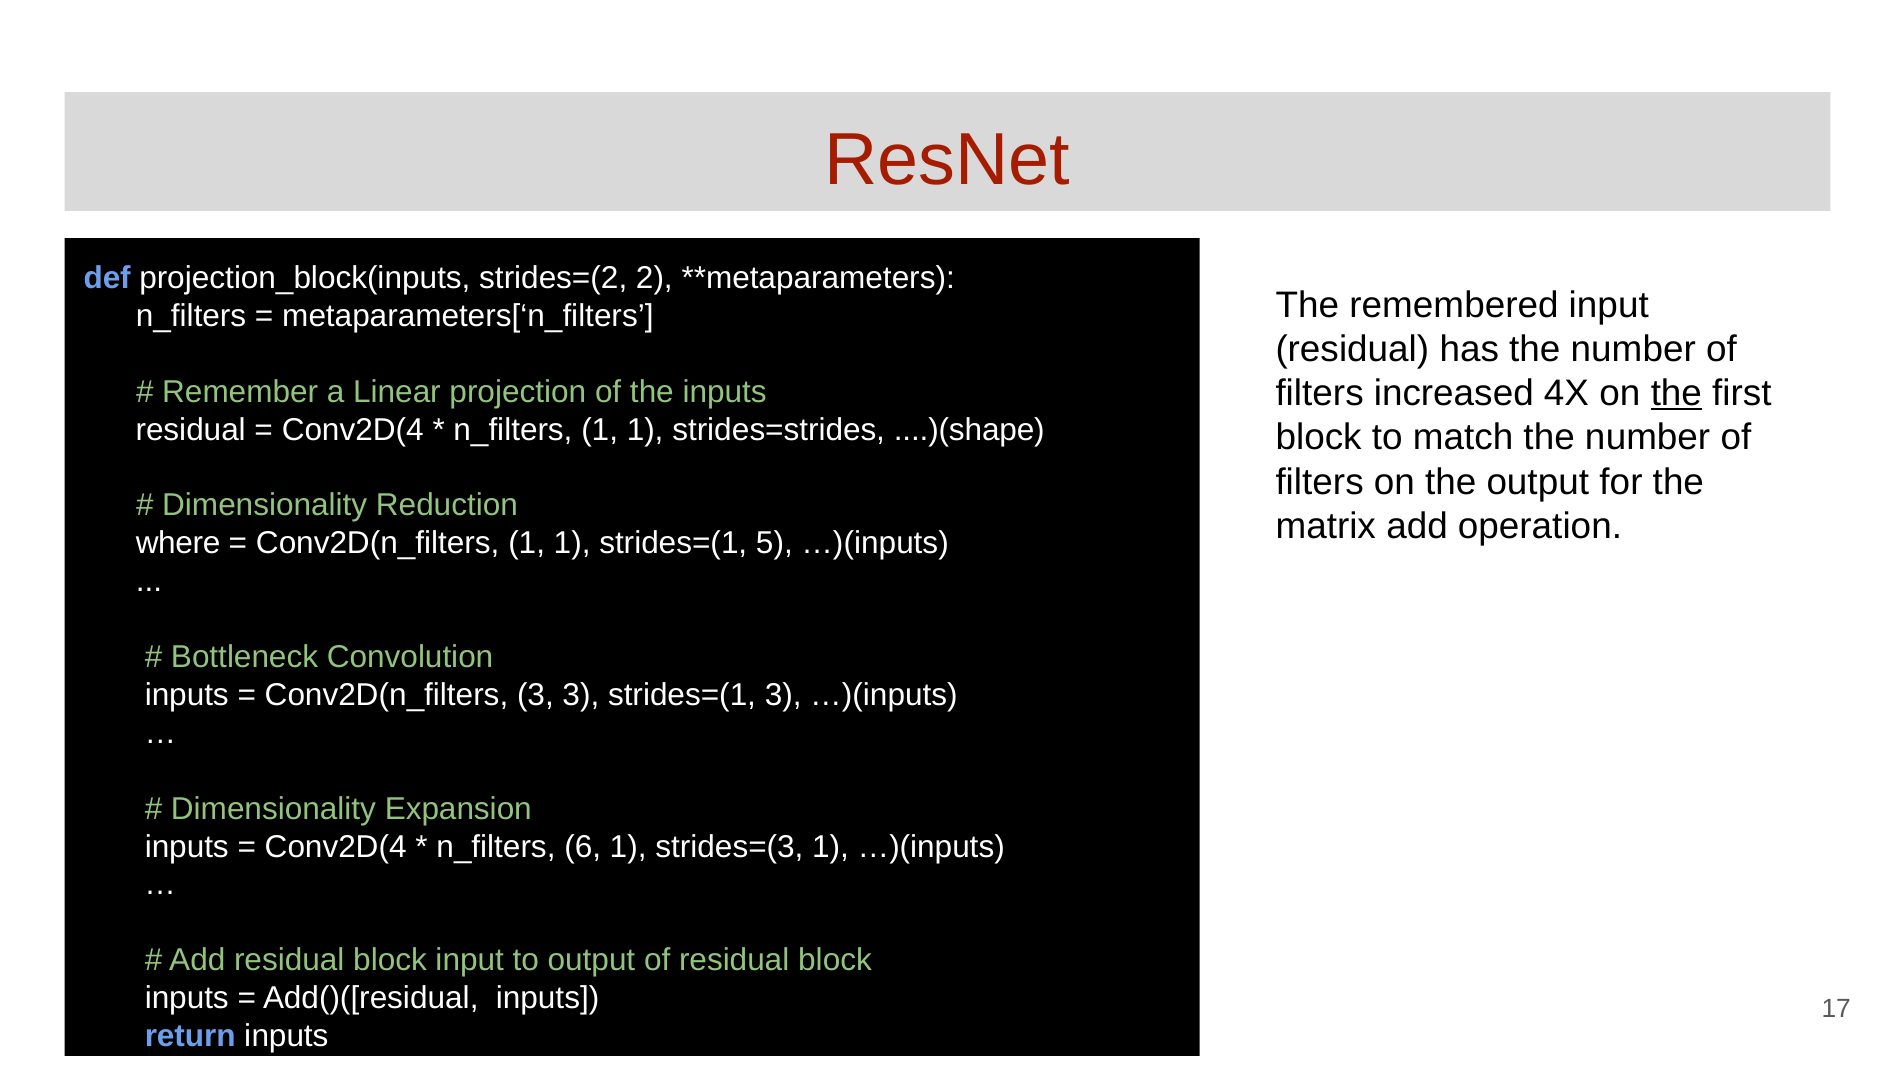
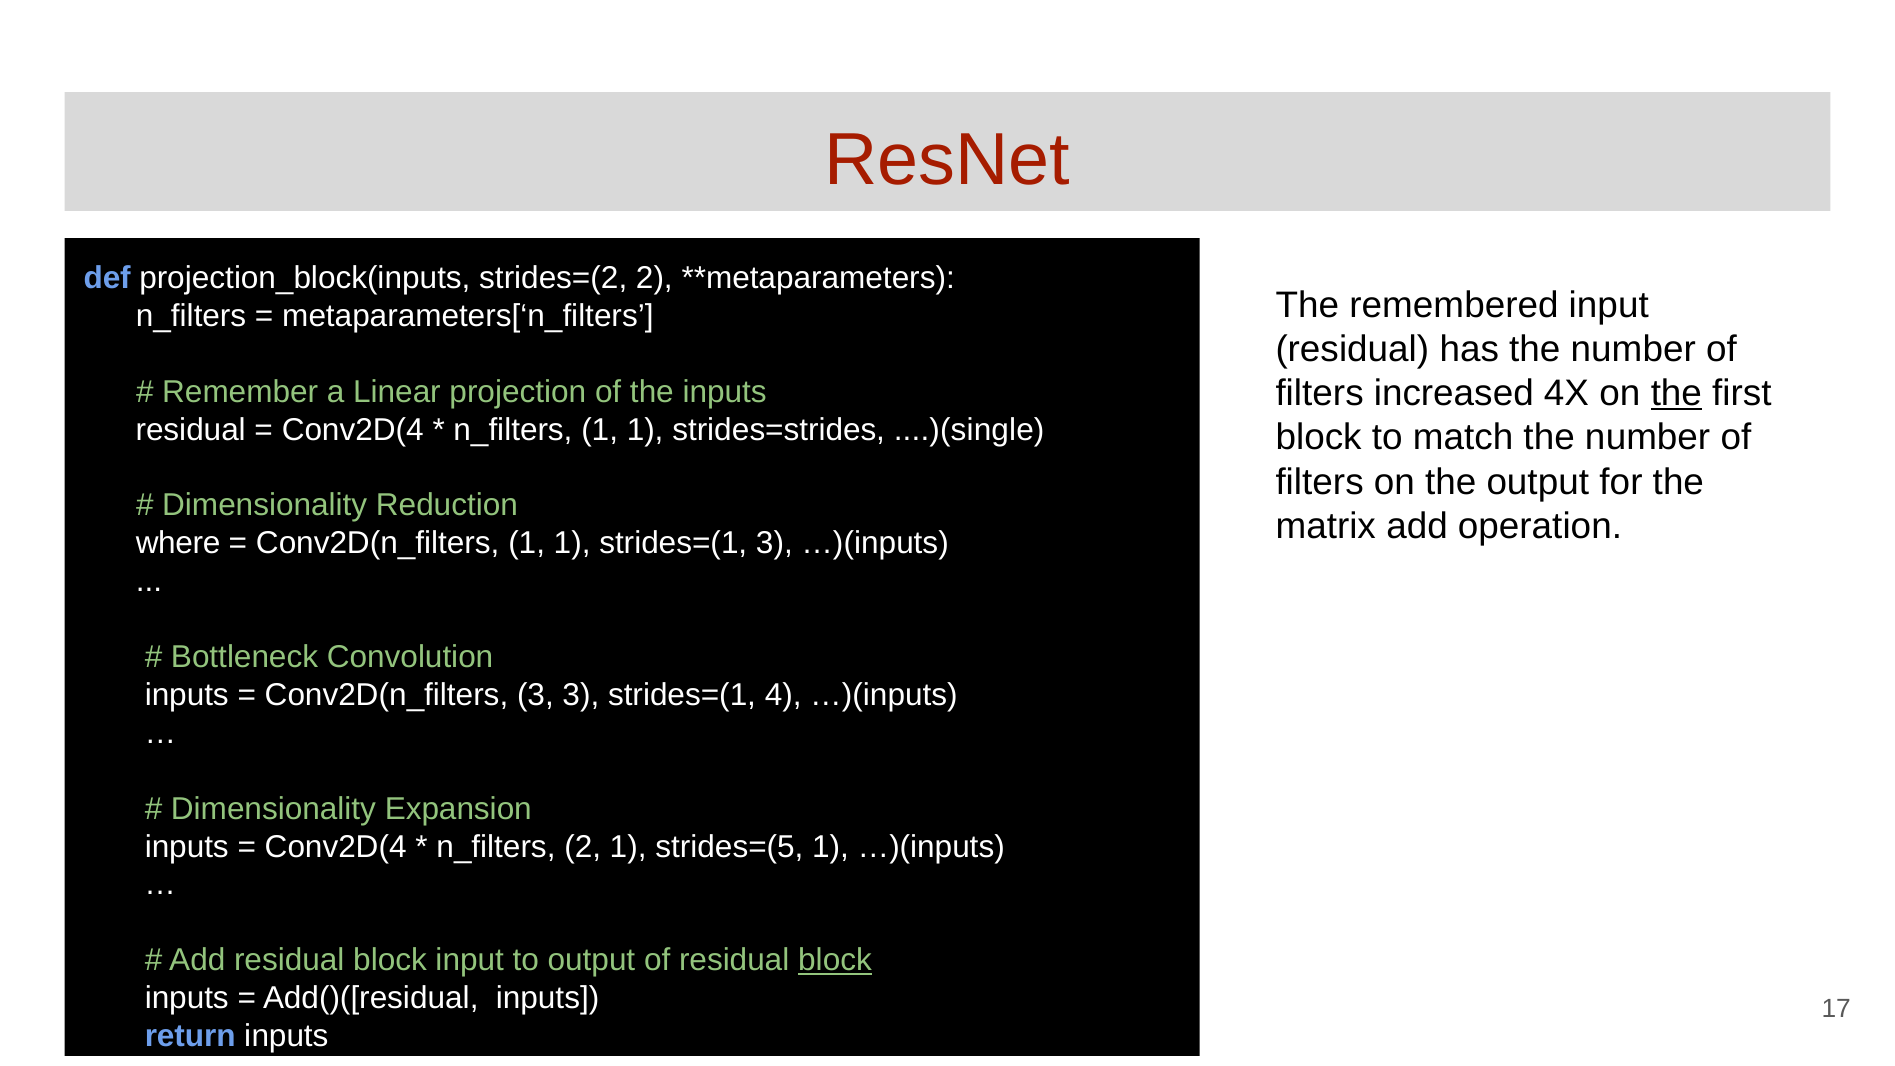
....)(shape: ....)(shape -> ....)(single
strides=(1 5: 5 -> 3
strides=(1 3: 3 -> 4
n_filters 6: 6 -> 2
strides=(3: strides=(3 -> strides=(5
block at (835, 960) underline: none -> present
